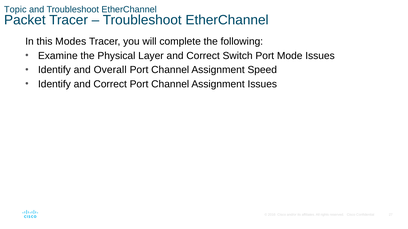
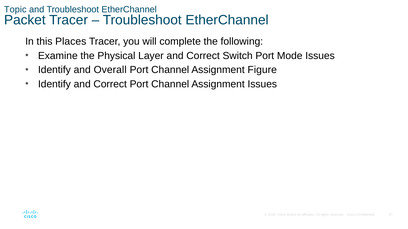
Modes: Modes -> Places
Speed: Speed -> Figure
